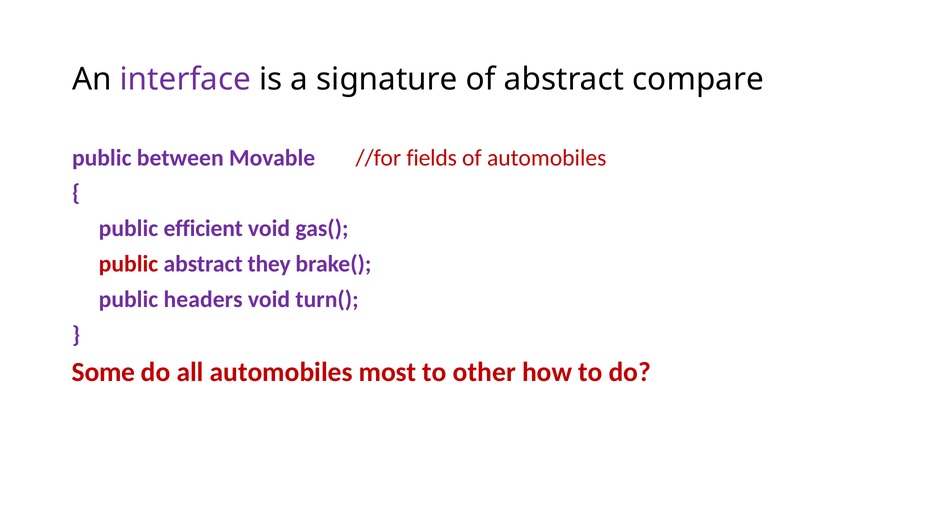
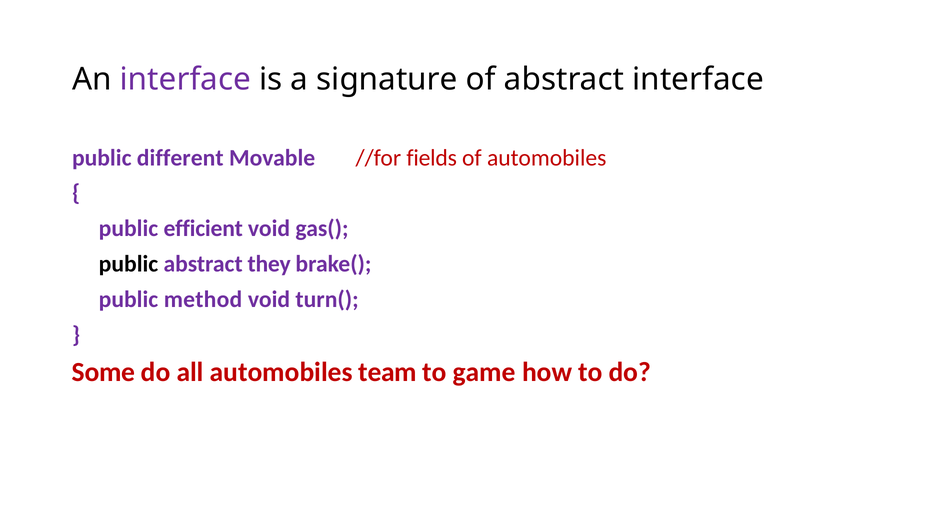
abstract compare: compare -> interface
between: between -> different
public at (128, 264) colour: red -> black
headers: headers -> method
most: most -> team
other: other -> game
